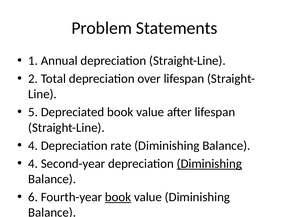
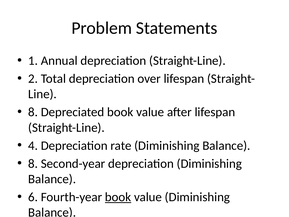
5 at (33, 112): 5 -> 8
4 at (33, 163): 4 -> 8
Diminishing at (209, 163) underline: present -> none
